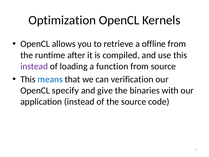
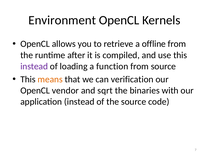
Optimization: Optimization -> Environment
means colour: blue -> orange
specify: specify -> vendor
give: give -> sqrt
